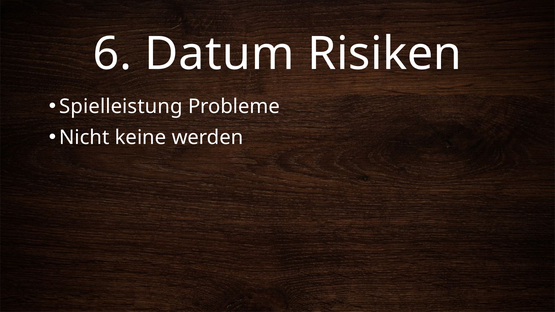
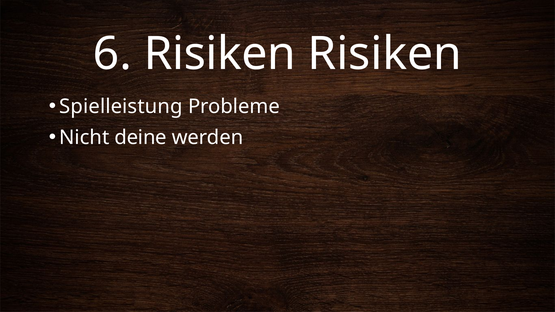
6 Datum: Datum -> Risiken
keine: keine -> deine
